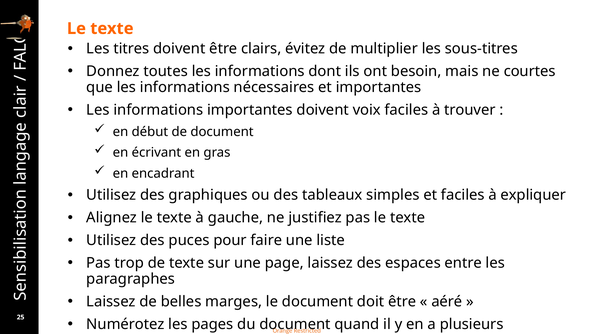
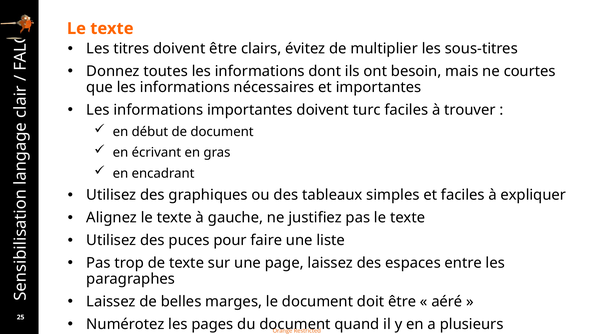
voix: voix -> turc
